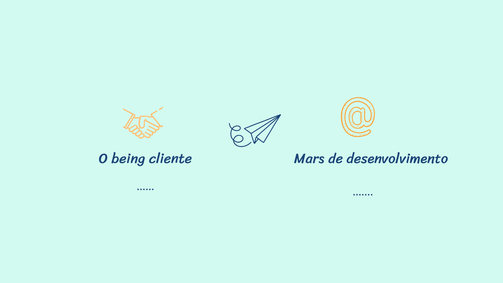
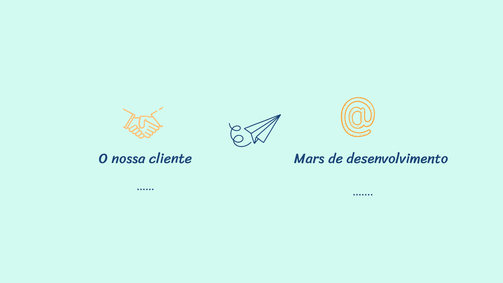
being: being -> nossa
